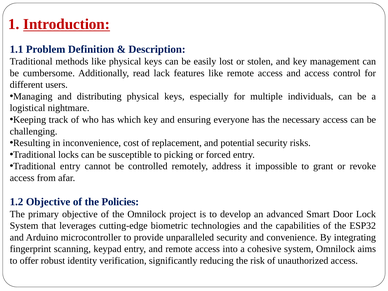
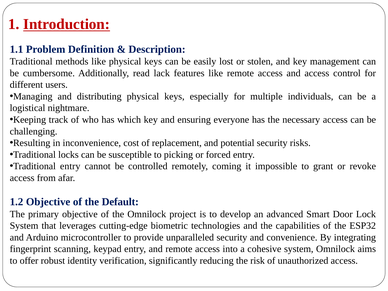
address: address -> coming
Policies: Policies -> Default
